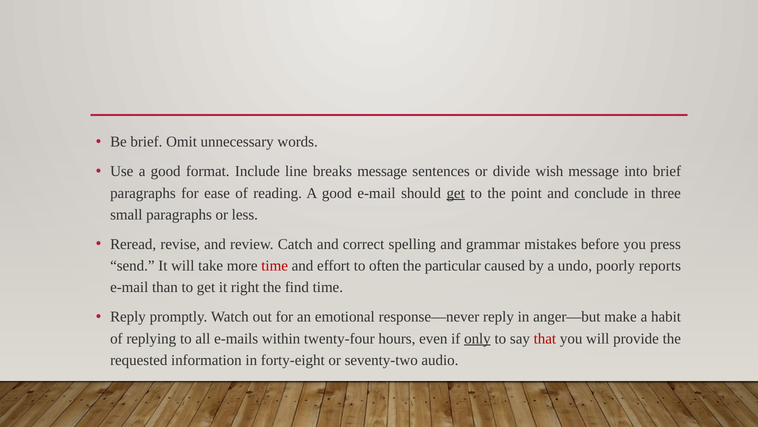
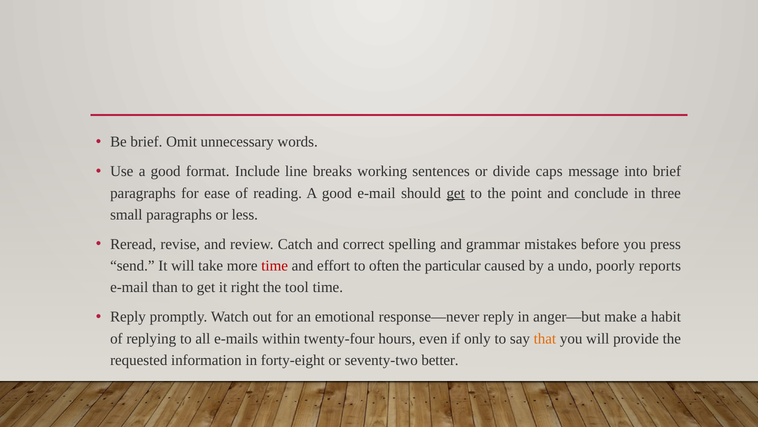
breaks message: message -> working
wish: wish -> caps
find: find -> tool
only underline: present -> none
that colour: red -> orange
audio: audio -> better
